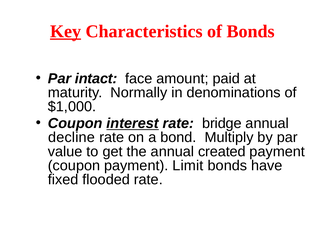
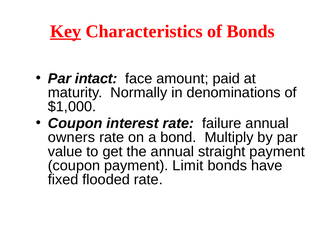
interest underline: present -> none
bridge: bridge -> failure
decline: decline -> owners
created: created -> straight
